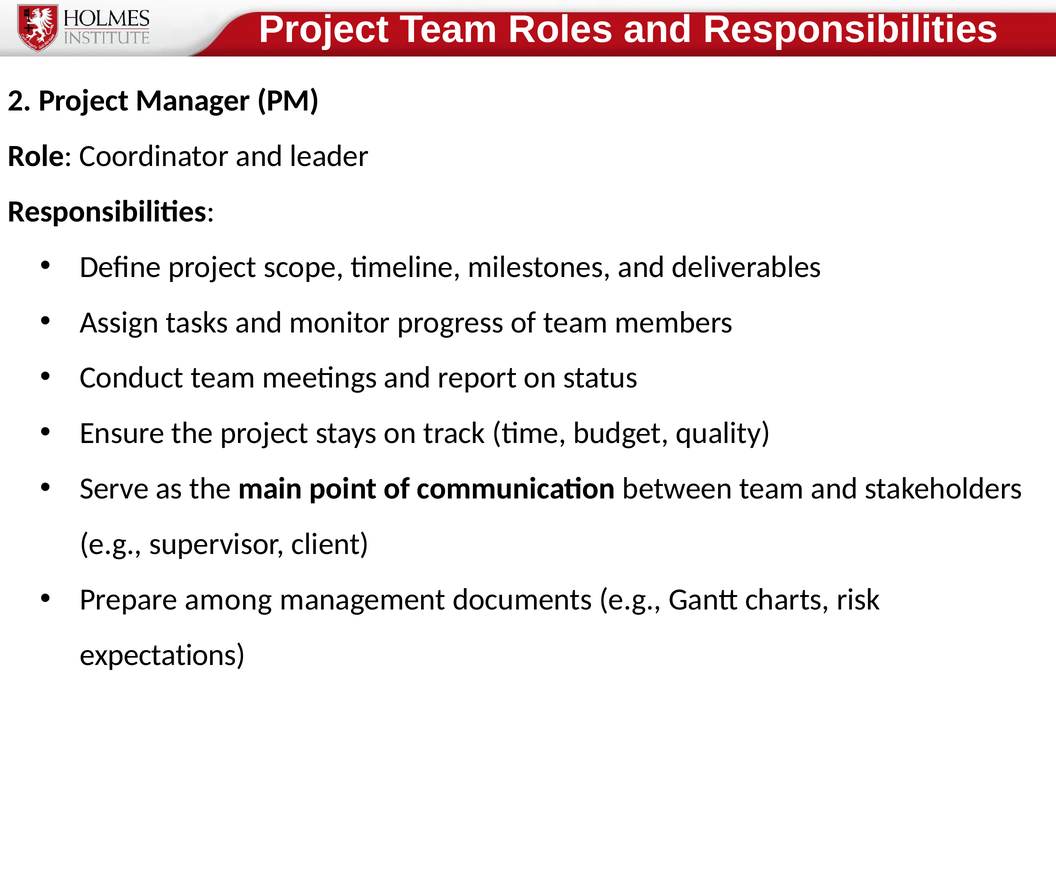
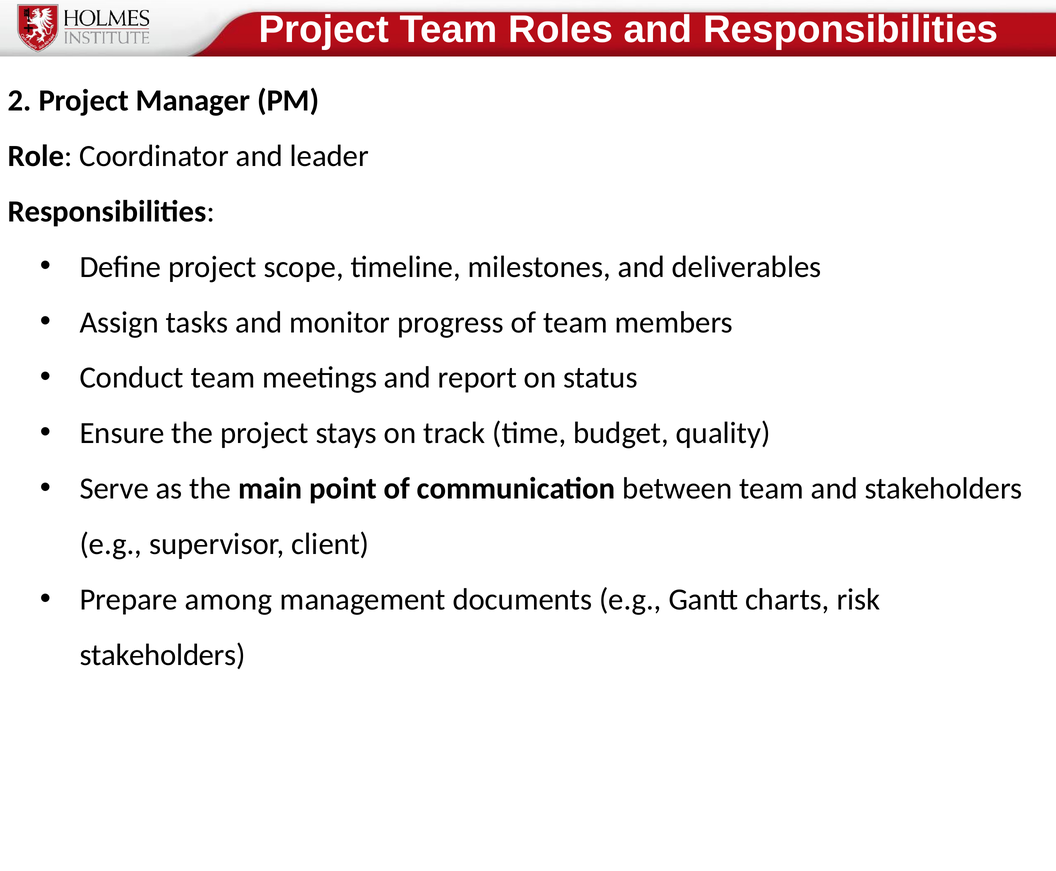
expectations at (162, 655): expectations -> stakeholders
